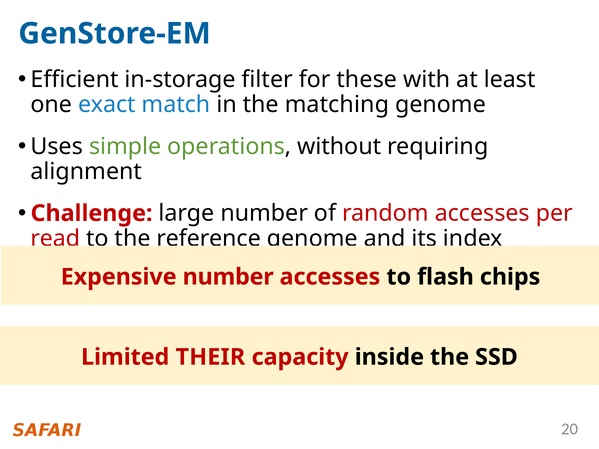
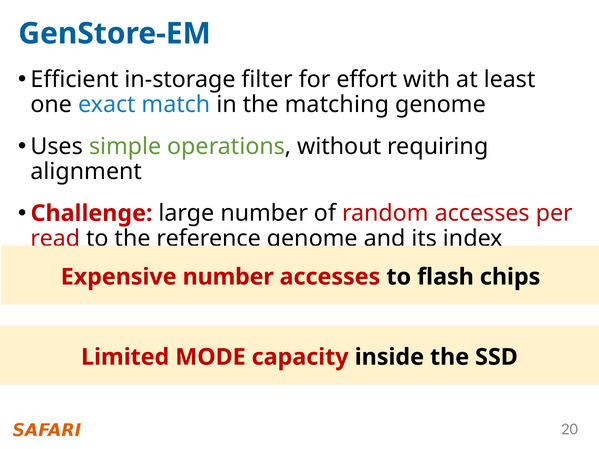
these: these -> effort
THEIR: THEIR -> MODE
